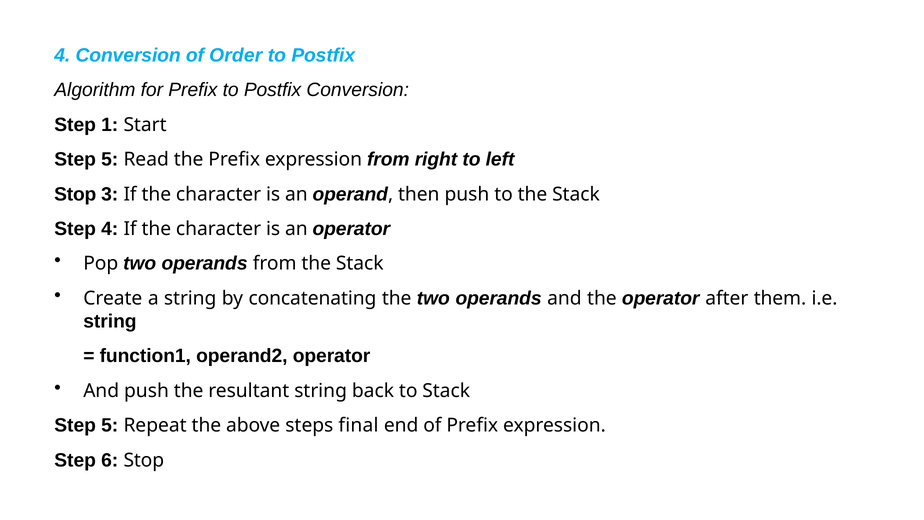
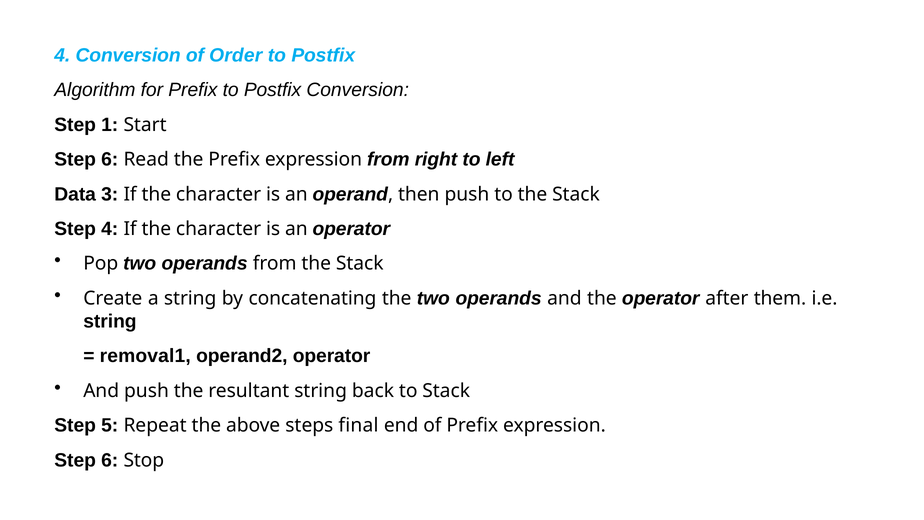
5 at (110, 159): 5 -> 6
Stop at (75, 194): Stop -> Data
function1: function1 -> removal1
